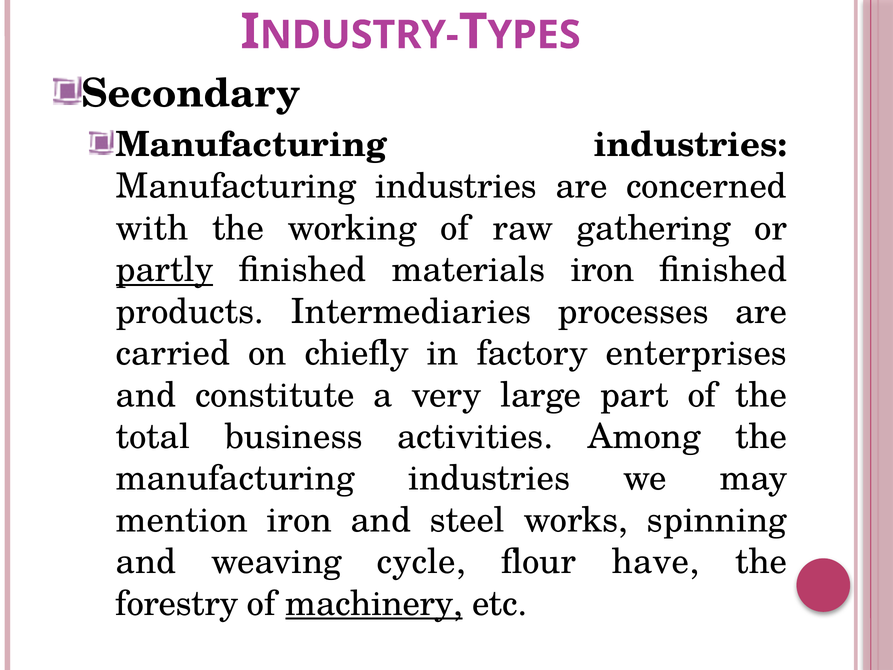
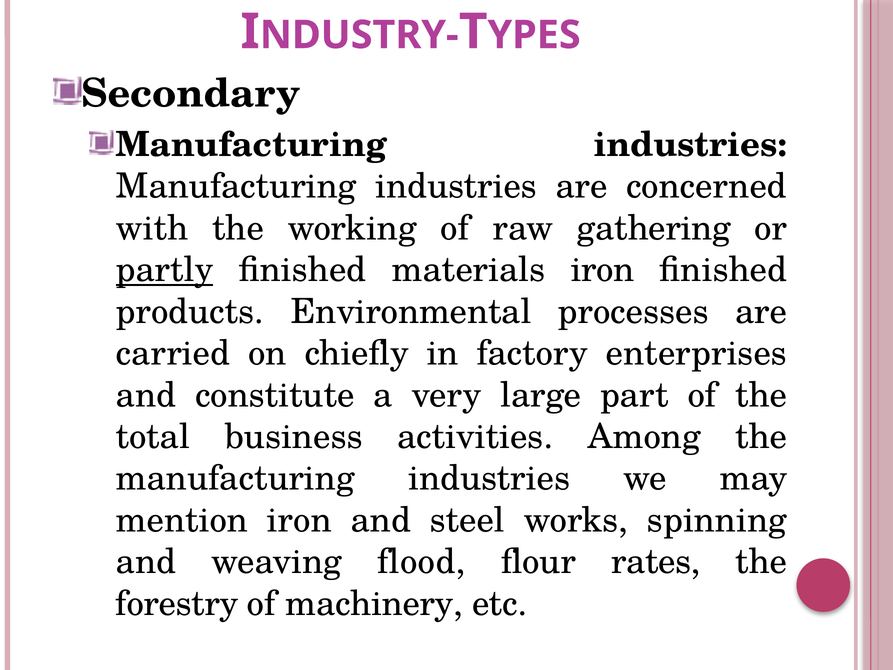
Intermediaries: Intermediaries -> Environmental
cycle: cycle -> flood
have: have -> rates
machinery underline: present -> none
